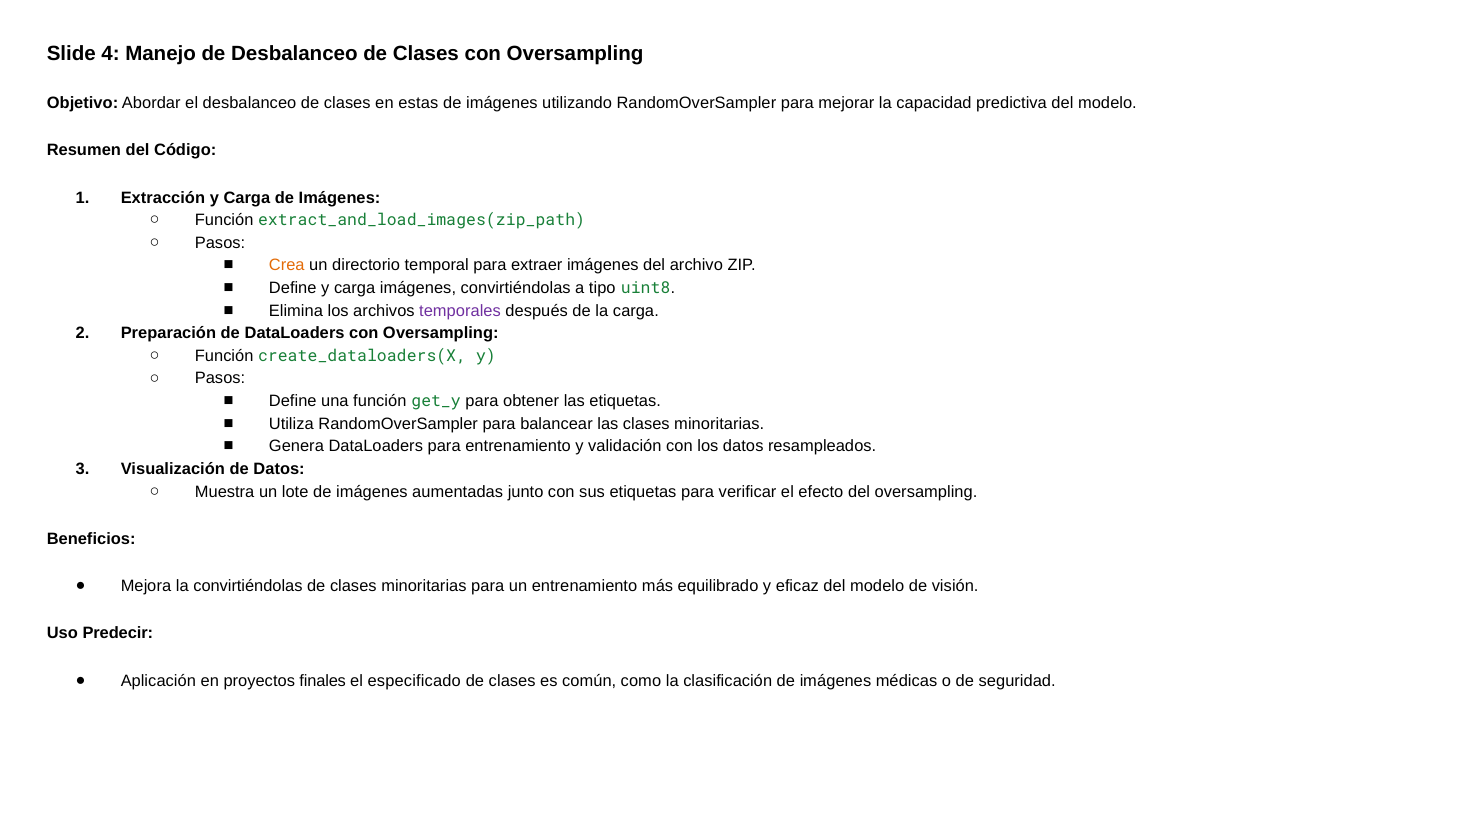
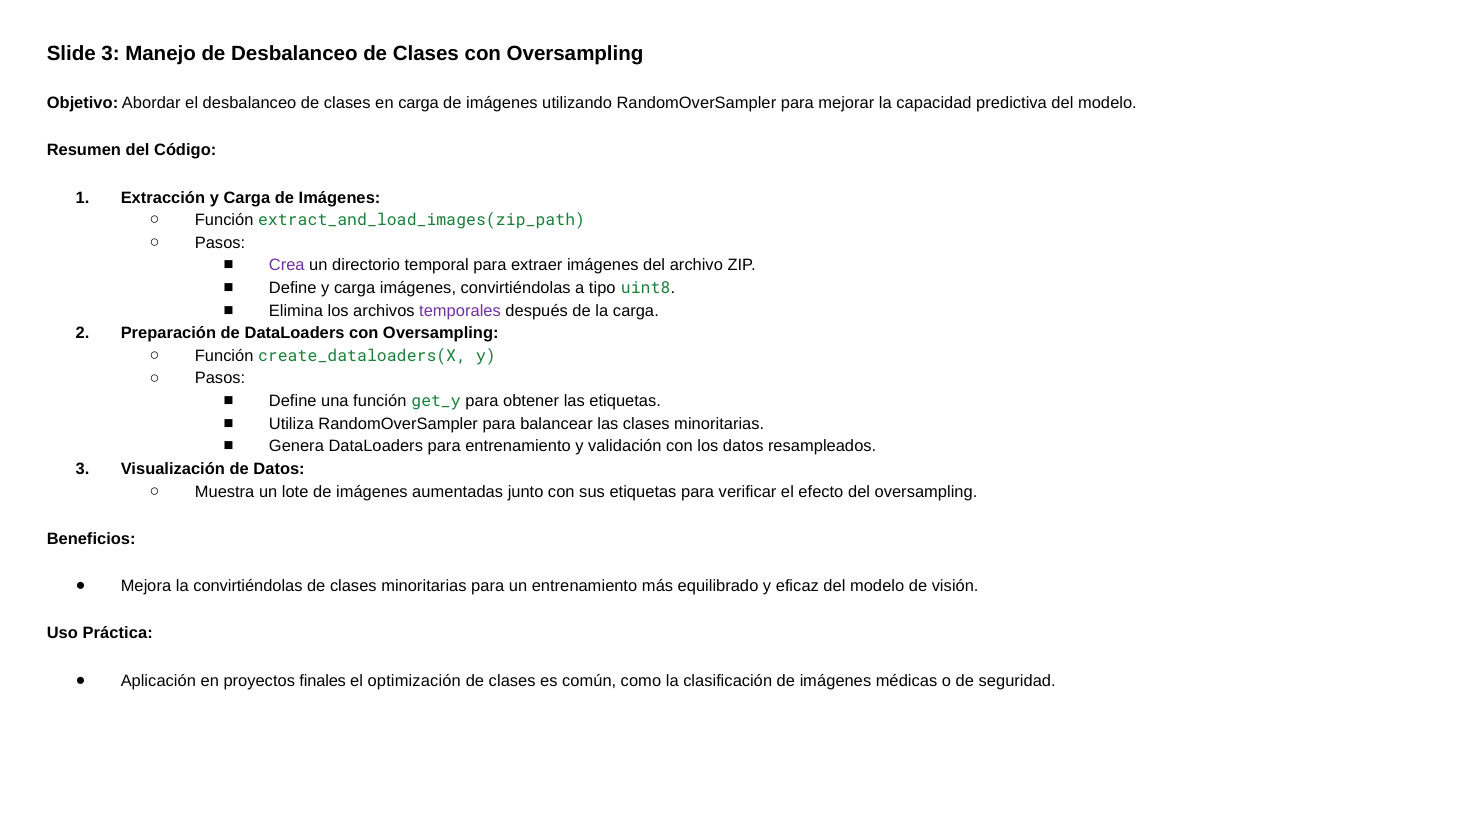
Slide 4: 4 -> 3
en estas: estas -> carga
Crea colour: orange -> purple
Predecir: Predecir -> Práctica
especificado: especificado -> optimización
